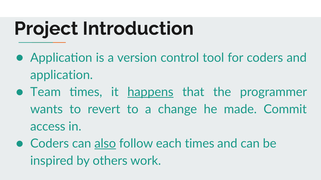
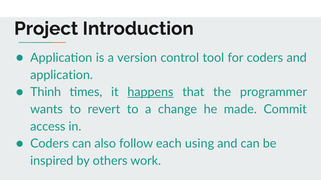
Team: Team -> Thinh
also underline: present -> none
each times: times -> using
